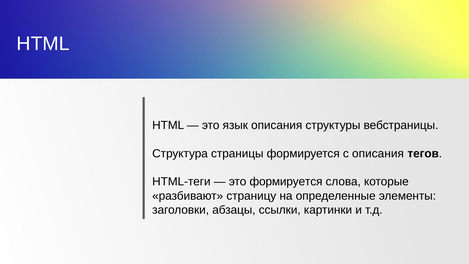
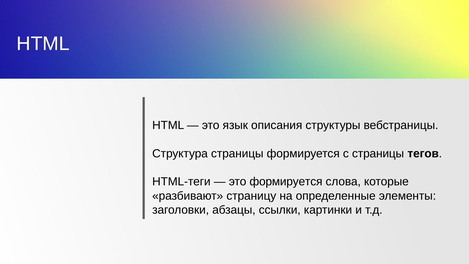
с описания: описания -> страницы
